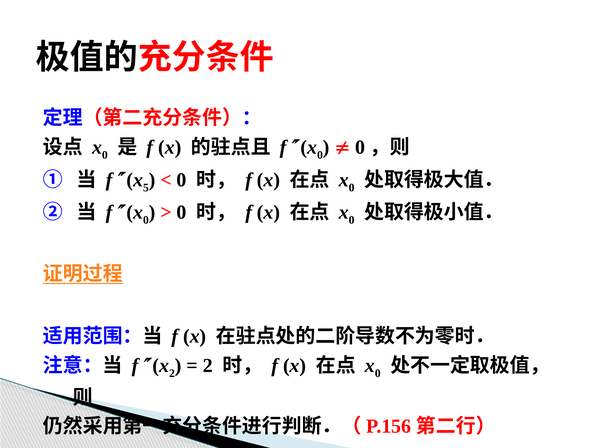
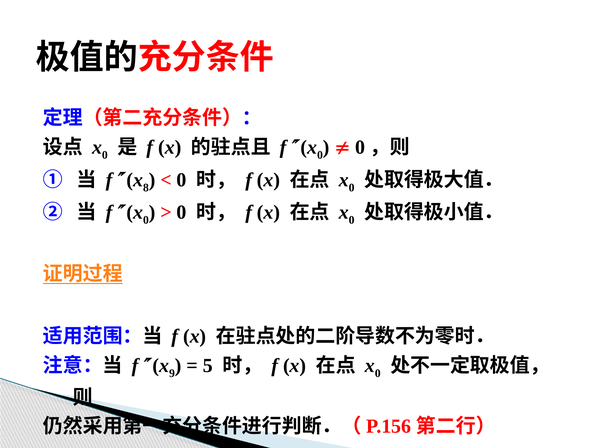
5: 5 -> 8
x 2: 2 -> 9
2 at (208, 365): 2 -> 5
